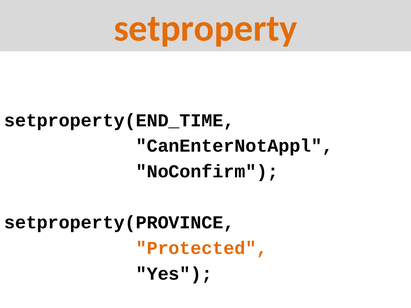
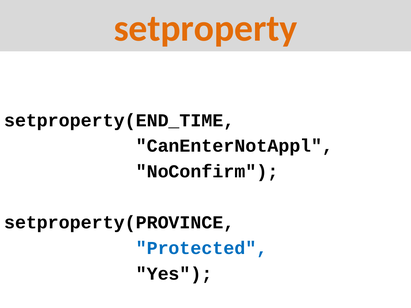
Protected colour: orange -> blue
